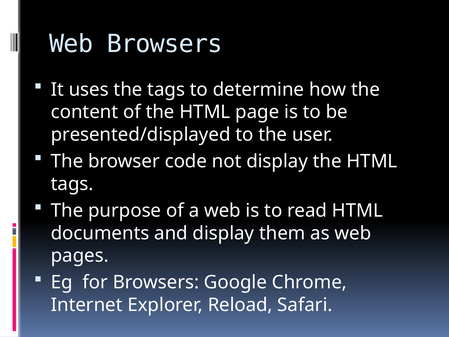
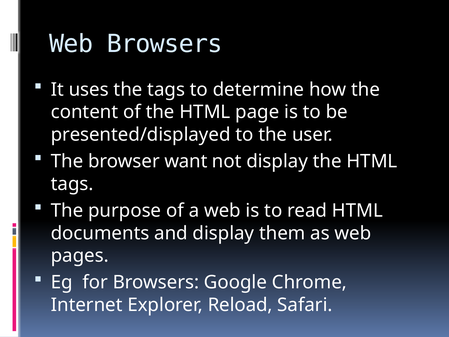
code: code -> want
